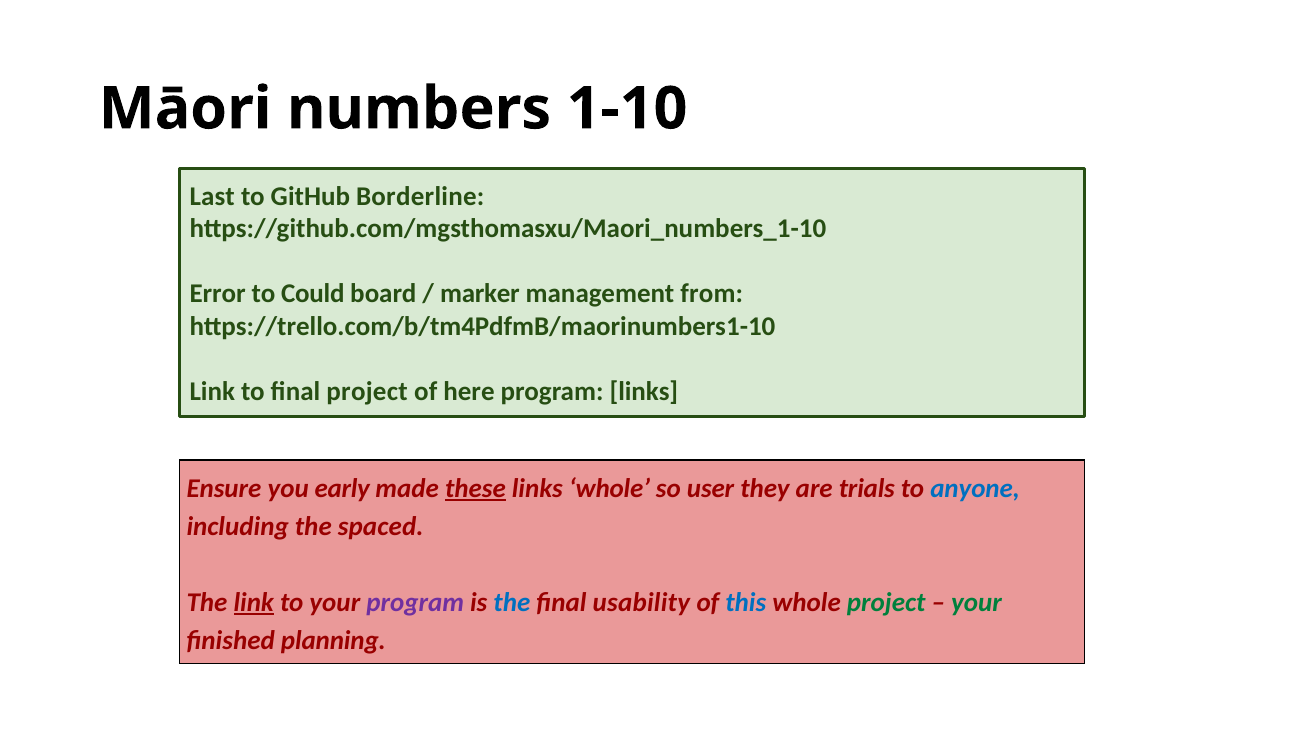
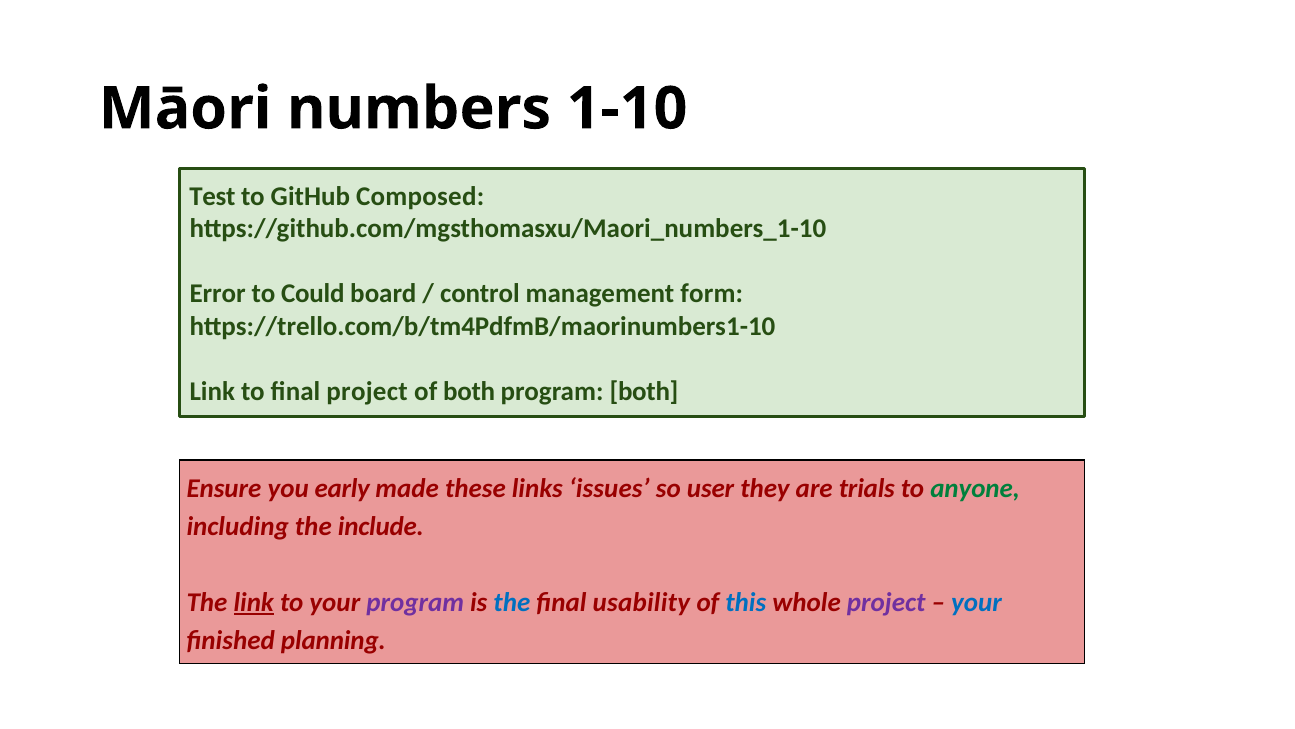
Last: Last -> Test
Borderline: Borderline -> Composed
marker: marker -> control
from: from -> form
of here: here -> both
program links: links -> both
these underline: present -> none
links whole: whole -> issues
anyone colour: blue -> green
spaced: spaced -> include
project at (886, 602) colour: green -> purple
your at (977, 602) colour: green -> blue
